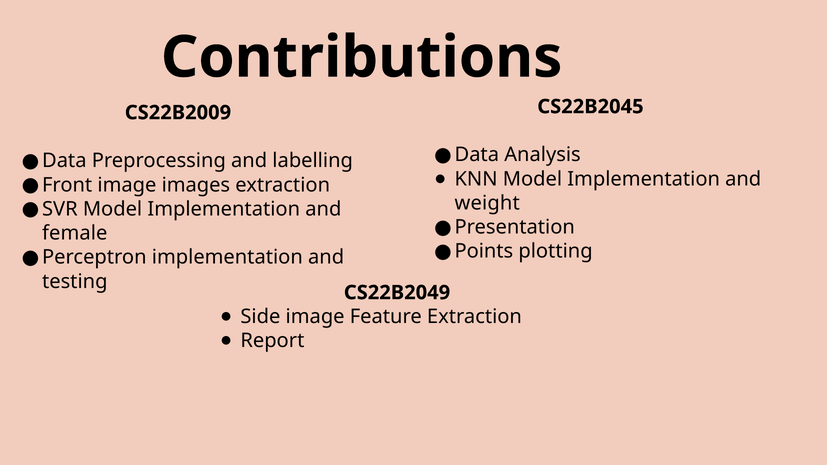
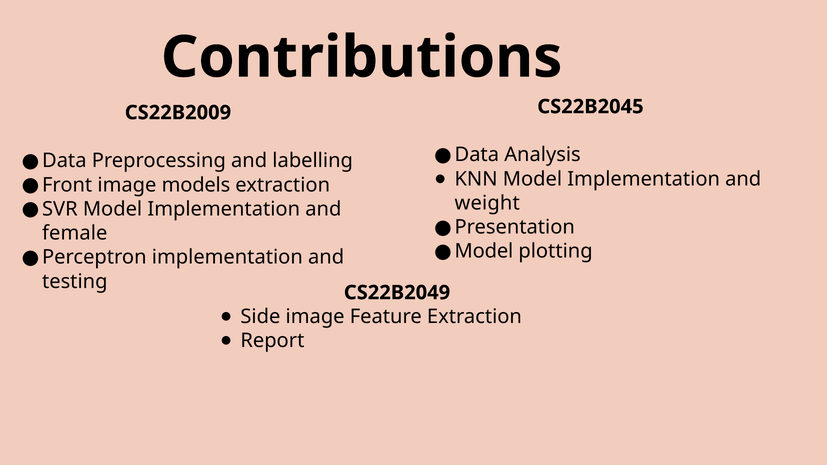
images: images -> models
Points at (484, 251): Points -> Model
